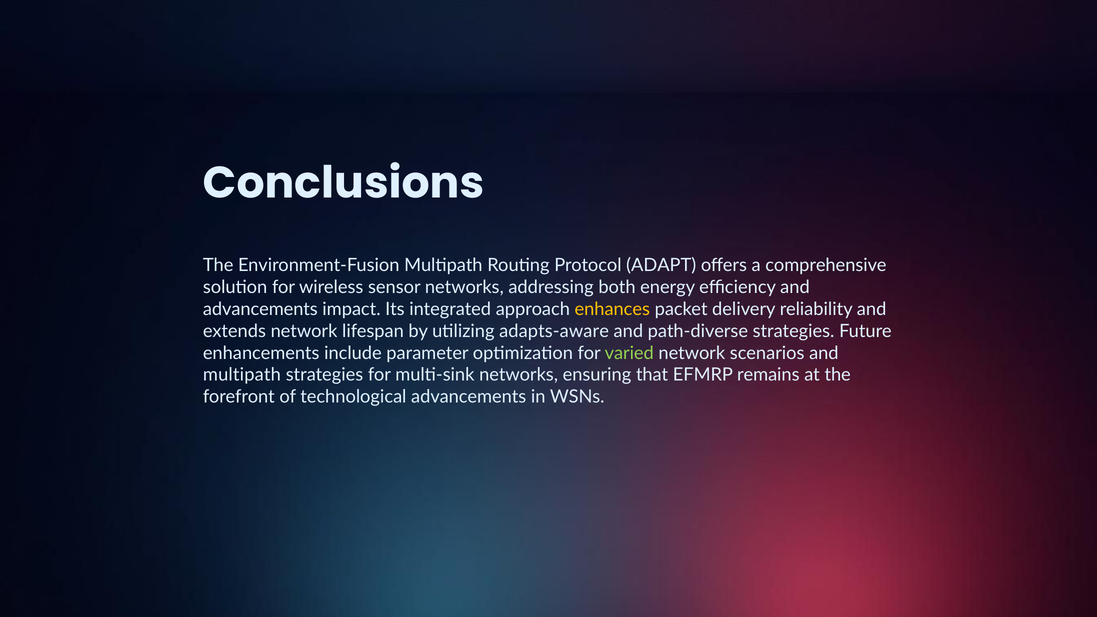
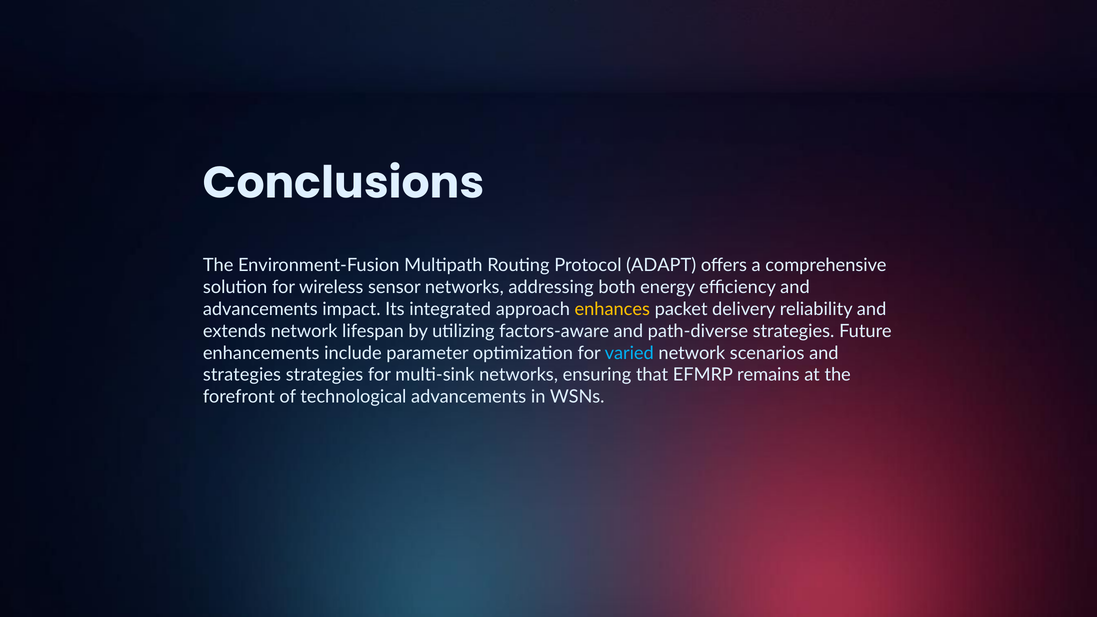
adapts-aware: adapts-aware -> factors-aware
varied colour: light green -> light blue
multipath at (242, 375): multipath -> strategies
